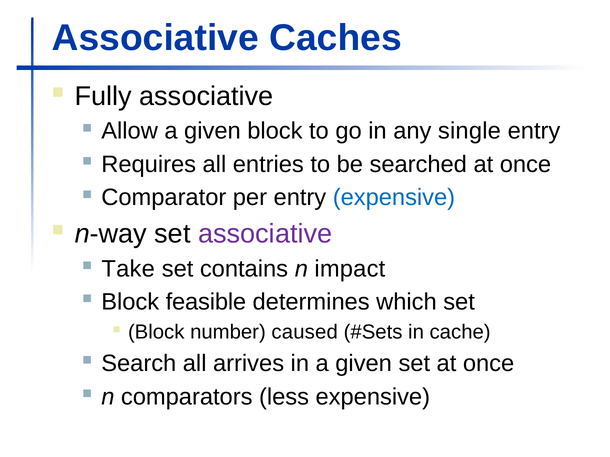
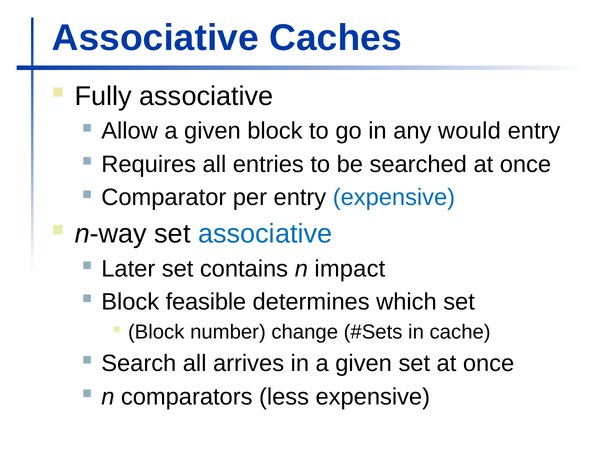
single: single -> would
associative at (265, 234) colour: purple -> blue
Take: Take -> Later
caused: caused -> change
